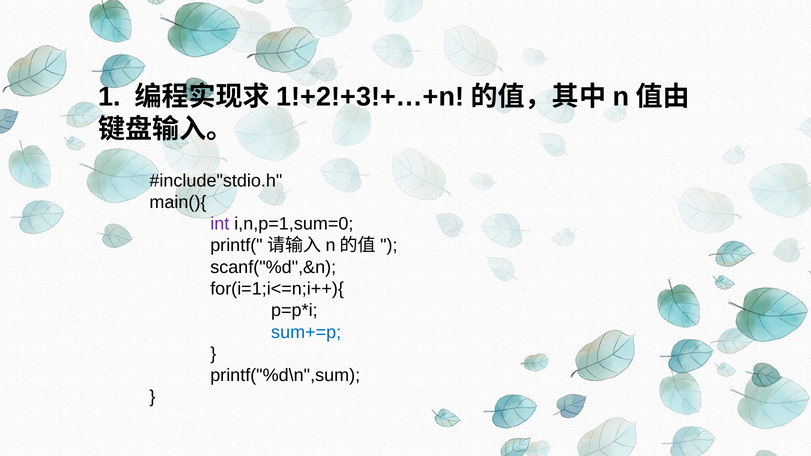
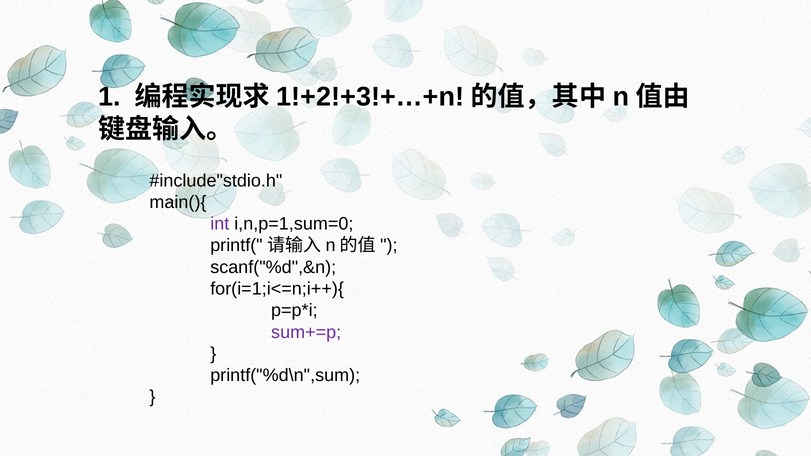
sum+=p colour: blue -> purple
